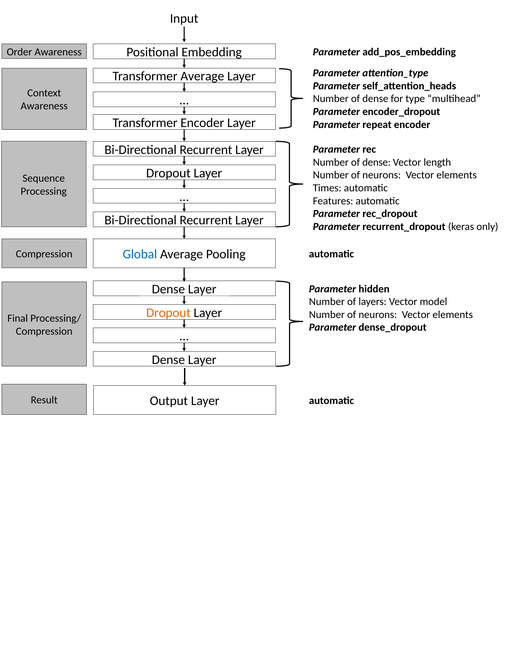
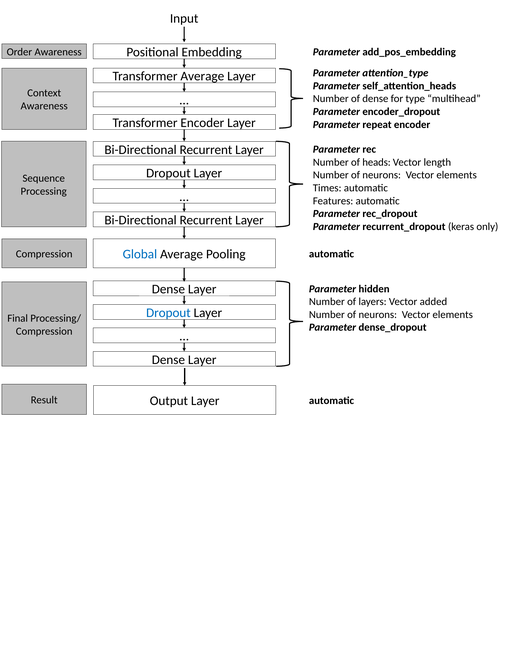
dense at (376, 162): dense -> heads
model: model -> added
Dropout at (168, 312) colour: orange -> blue
